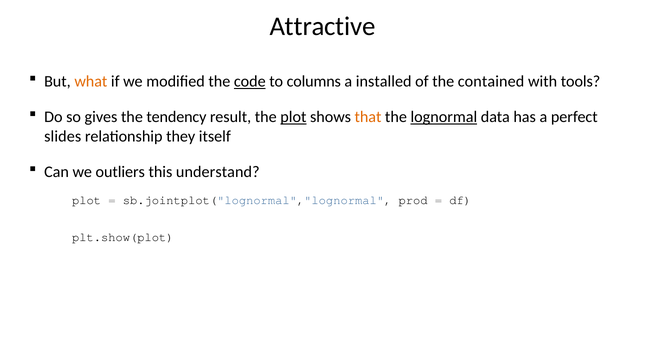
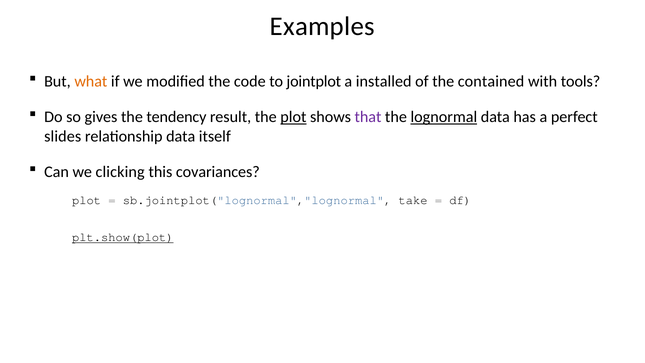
Attractive: Attractive -> Examples
code underline: present -> none
columns: columns -> jointplot
that colour: orange -> purple
relationship they: they -> data
outliers: outliers -> clicking
understand: understand -> covariances
prod: prod -> take
plt.show(plot underline: none -> present
